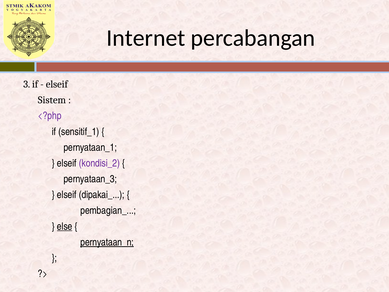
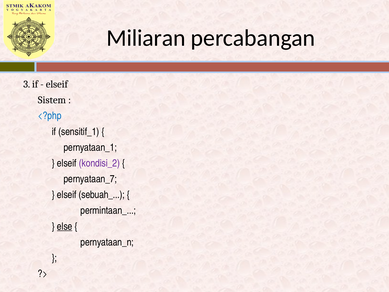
Internet: Internet -> Miliaran
<?php colour: purple -> blue
pernyataan_3: pernyataan_3 -> pernyataan_7
dipakai_: dipakai_ -> sebuah_
pembagian_: pembagian_ -> permintaan_
pernyataan_n underline: present -> none
